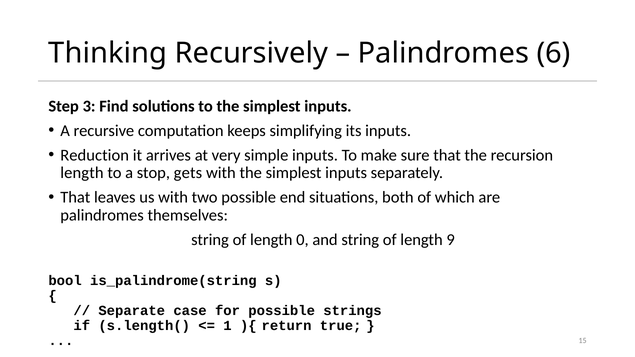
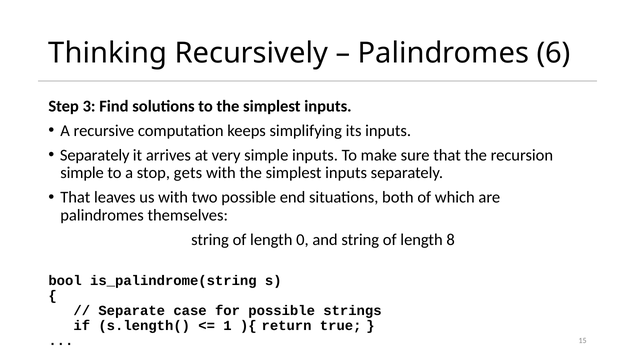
Reduction at (95, 155): Reduction -> Separately
length at (82, 173): length -> simple
9: 9 -> 8
